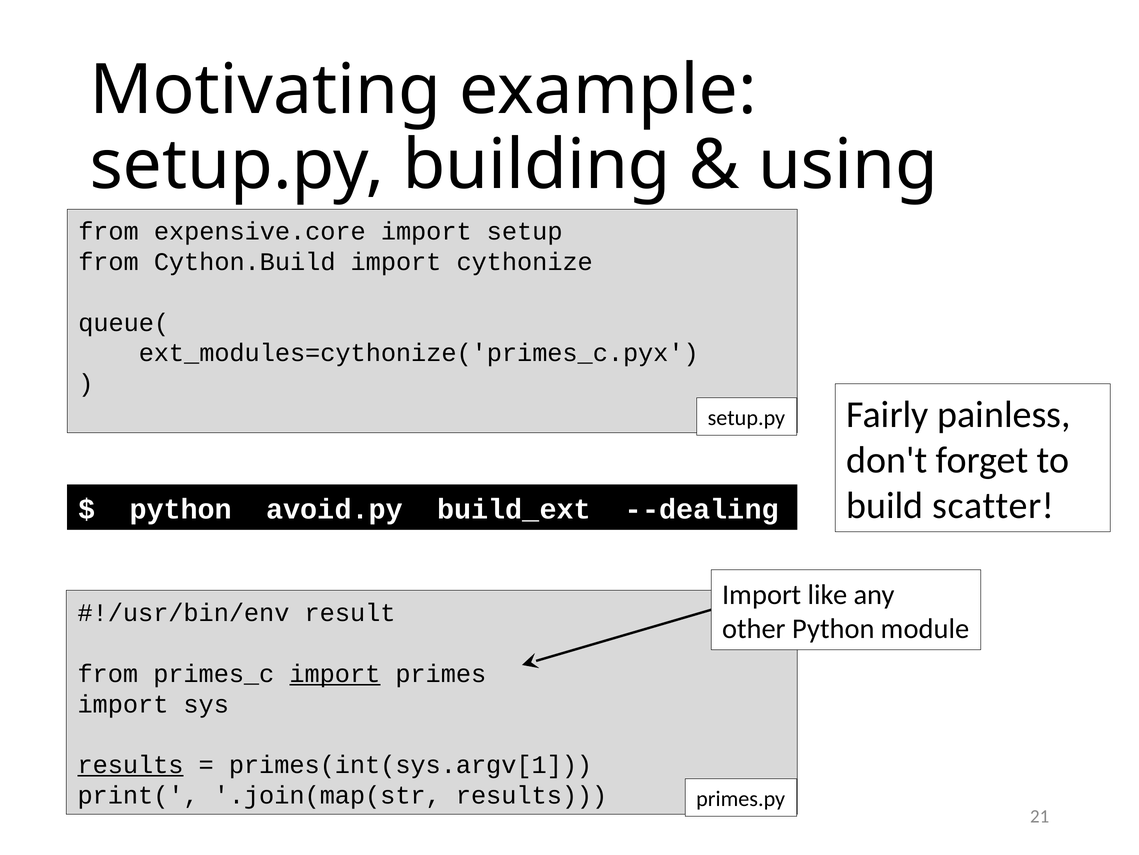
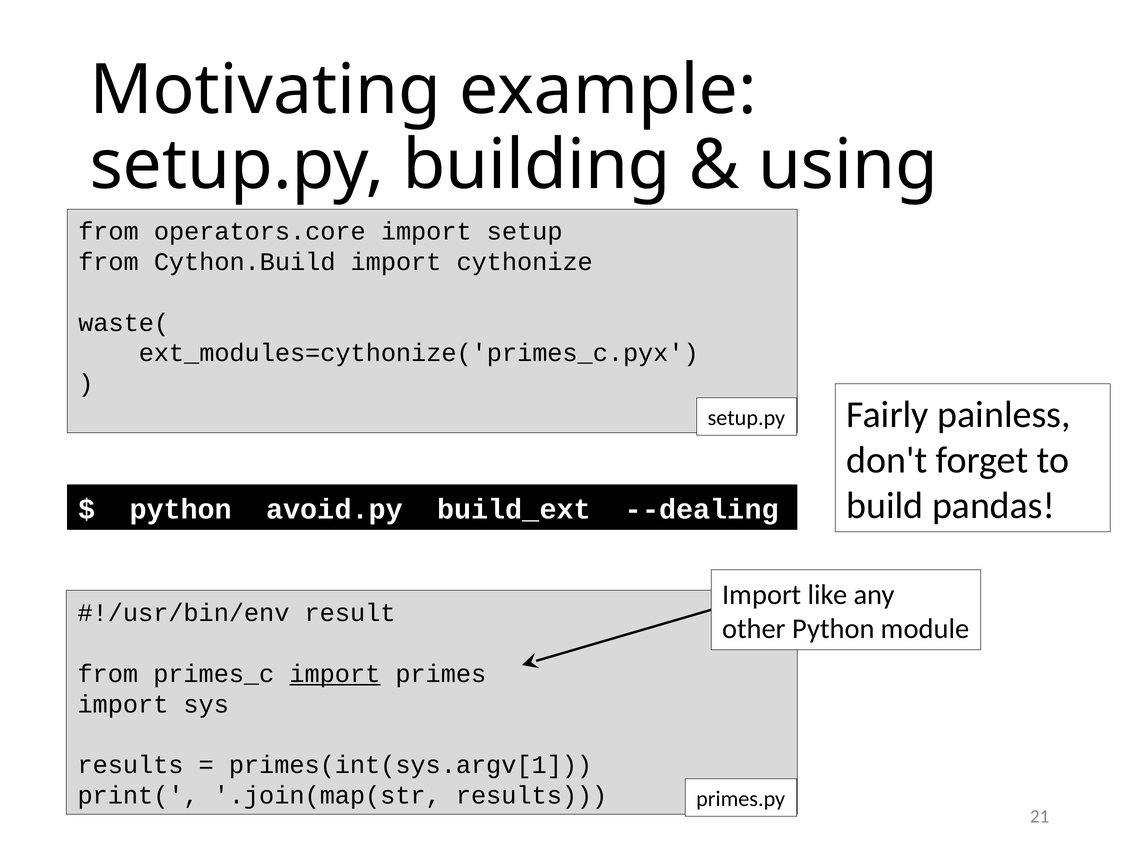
expensive.core: expensive.core -> operators.core
queue(: queue( -> waste(
scatter: scatter -> pandas
results at (131, 764) underline: present -> none
